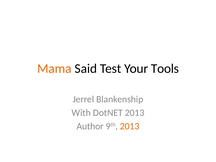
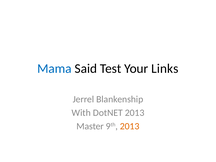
Mama colour: orange -> blue
Tools: Tools -> Links
Author: Author -> Master
